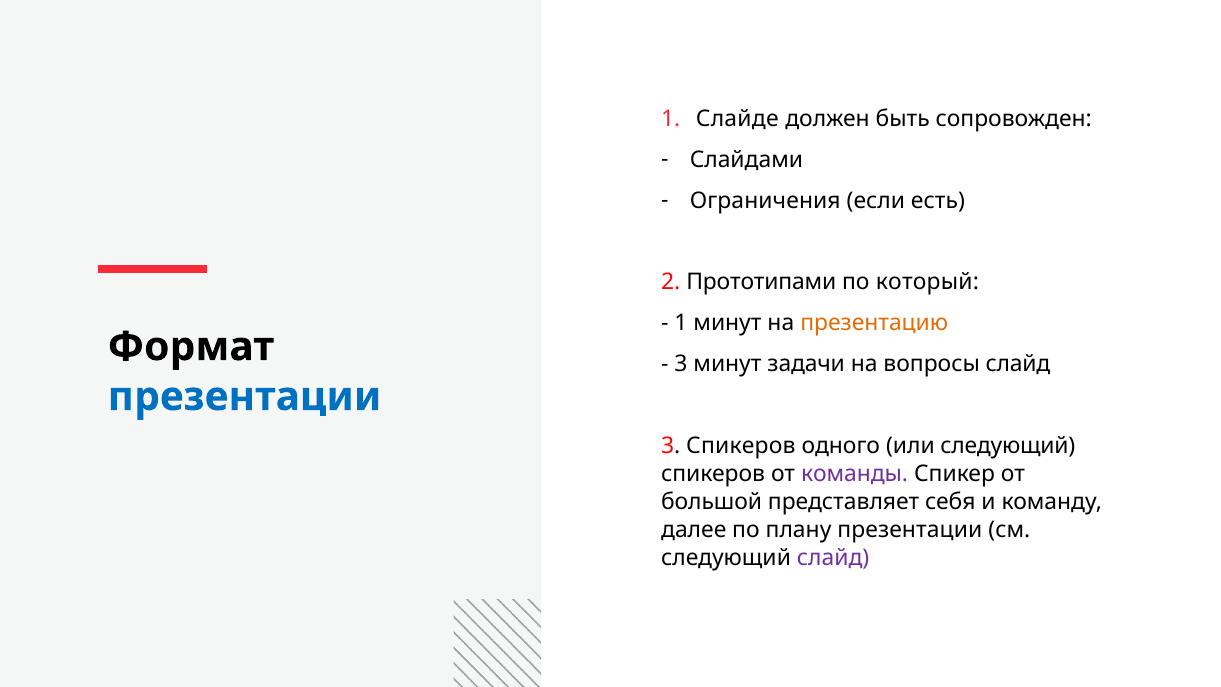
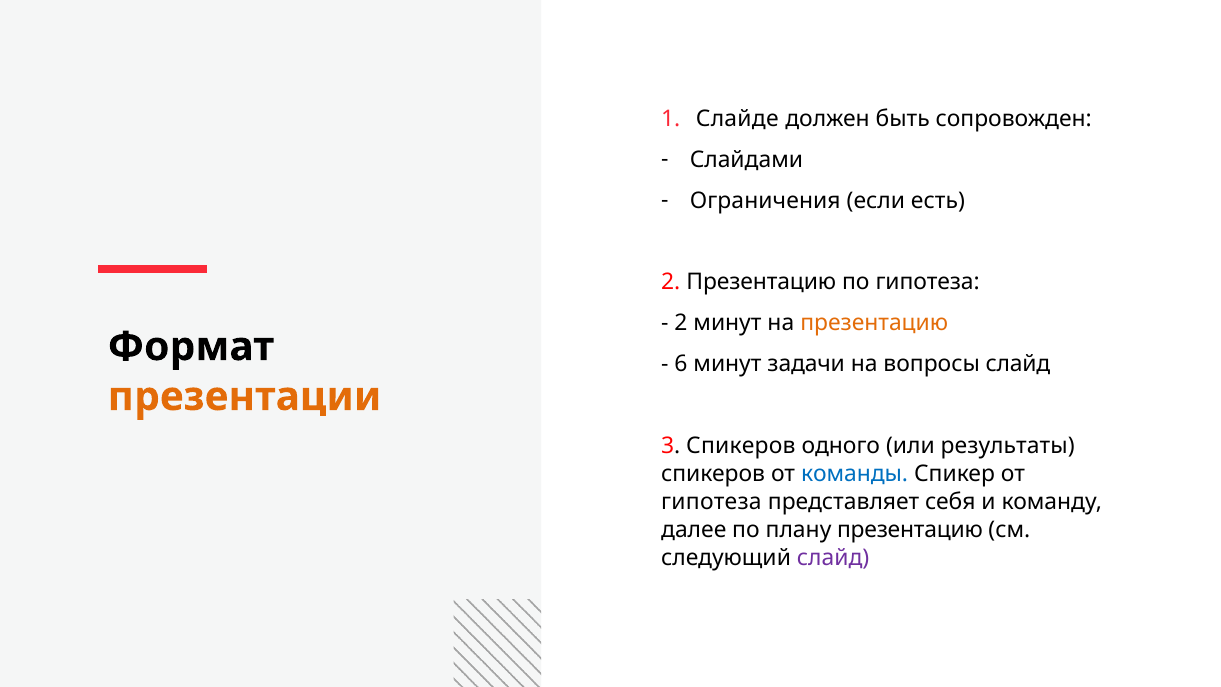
2 Прототипами: Прототипами -> Презентацию
по который: который -> гипотеза
1 at (681, 323): 1 -> 2
3 at (681, 364): 3 -> 6
презентации at (244, 397) colour: blue -> orange
или следующий: следующий -> результаты
команды colour: purple -> blue
большой at (712, 501): большой -> гипотеза
плану презентации: презентации -> презентацию
